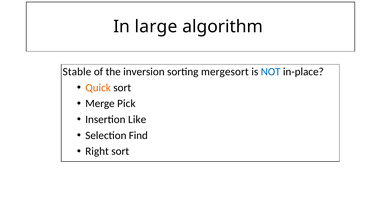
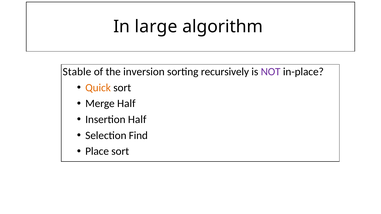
mergesort: mergesort -> recursively
NOT colour: blue -> purple
Merge Pick: Pick -> Half
Insertion Like: Like -> Half
Right: Right -> Place
